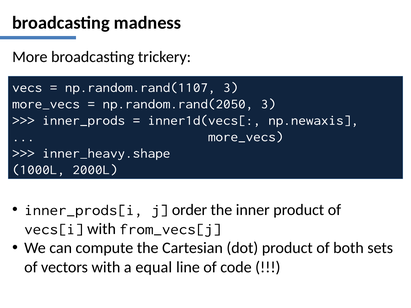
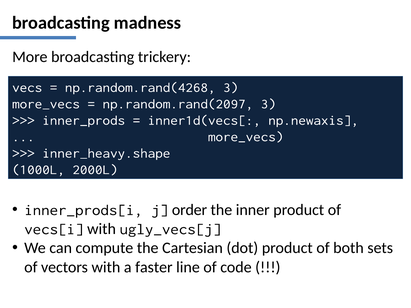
np.random.rand(1107: np.random.rand(1107 -> np.random.rand(4268
np.random.rand(2050: np.random.rand(2050 -> np.random.rand(2097
from_vecs[j: from_vecs[j -> ugly_vecs[j
equal: equal -> faster
